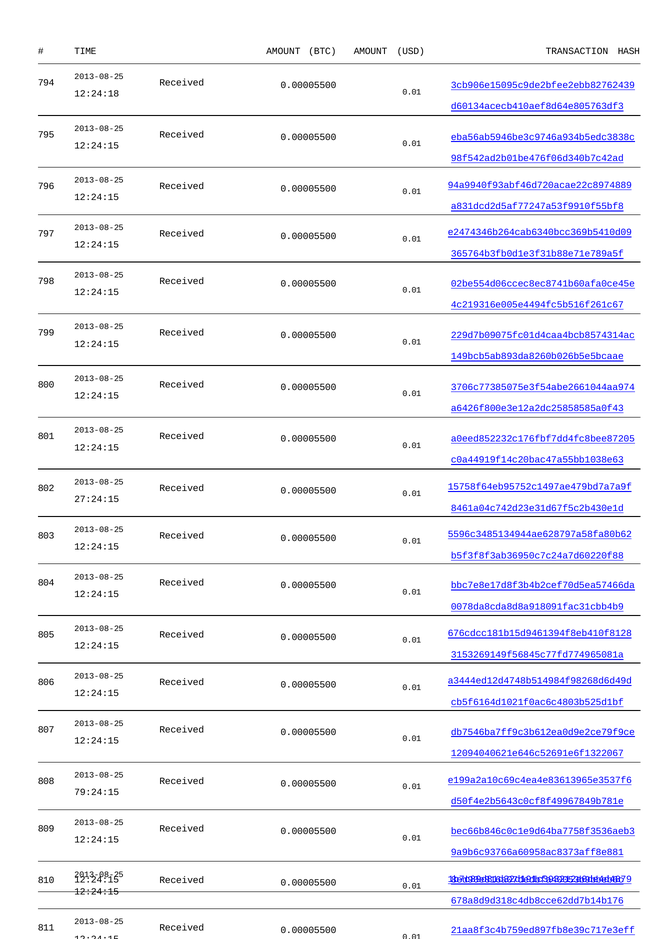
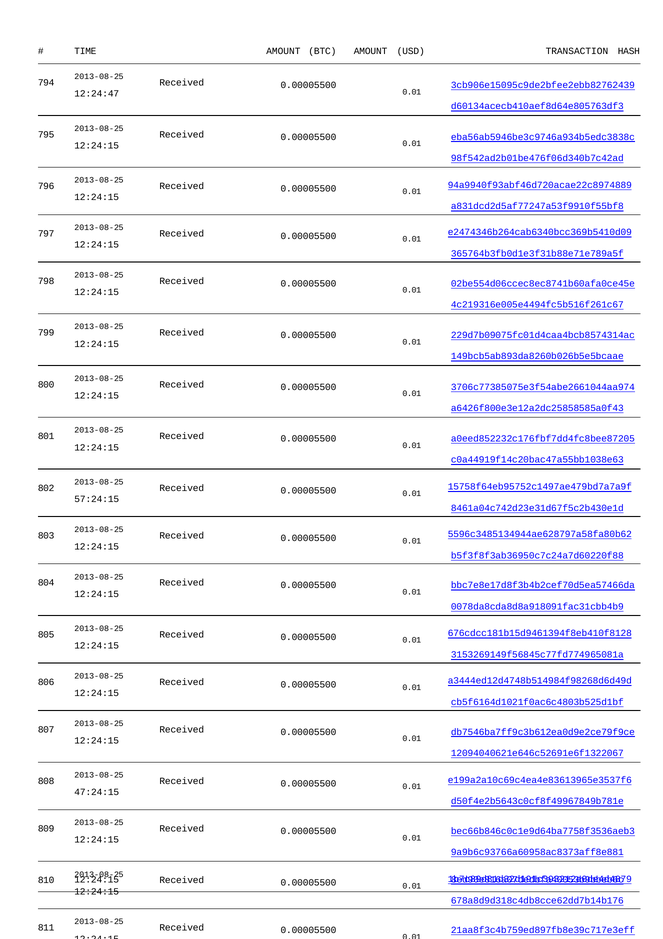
12:24:18: 12:24:18 -> 12:24:47
27:24:15: 27:24:15 -> 57:24:15
79:24:15: 79:24:15 -> 47:24:15
